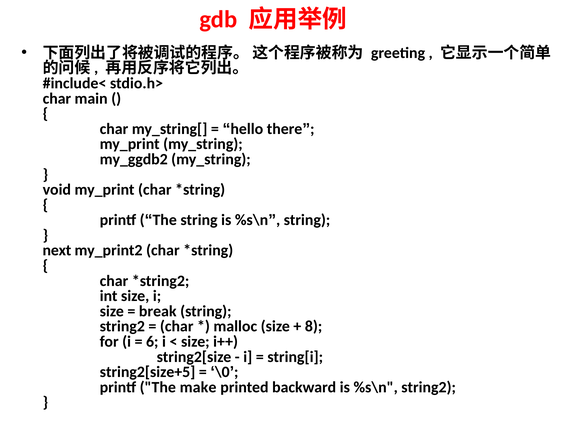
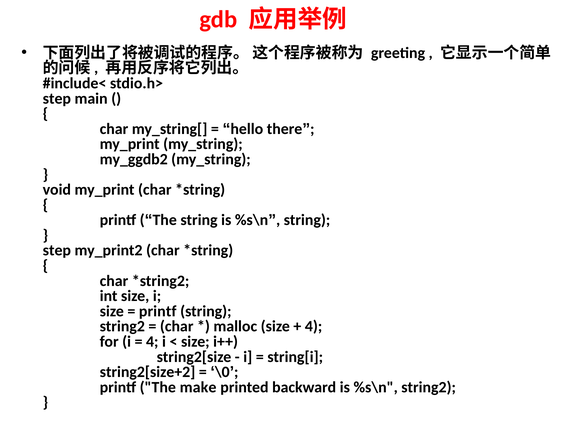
char at (57, 99): char -> step
next at (57, 251): next -> step
break at (158, 312): break -> printf
8 at (314, 327): 8 -> 4
6 at (152, 342): 6 -> 4
string2[size+5: string2[size+5 -> string2[size+2
